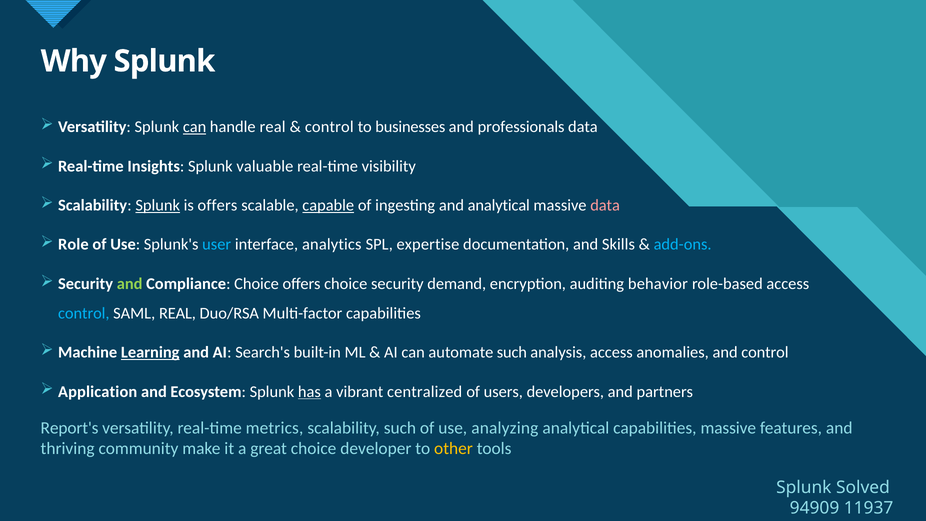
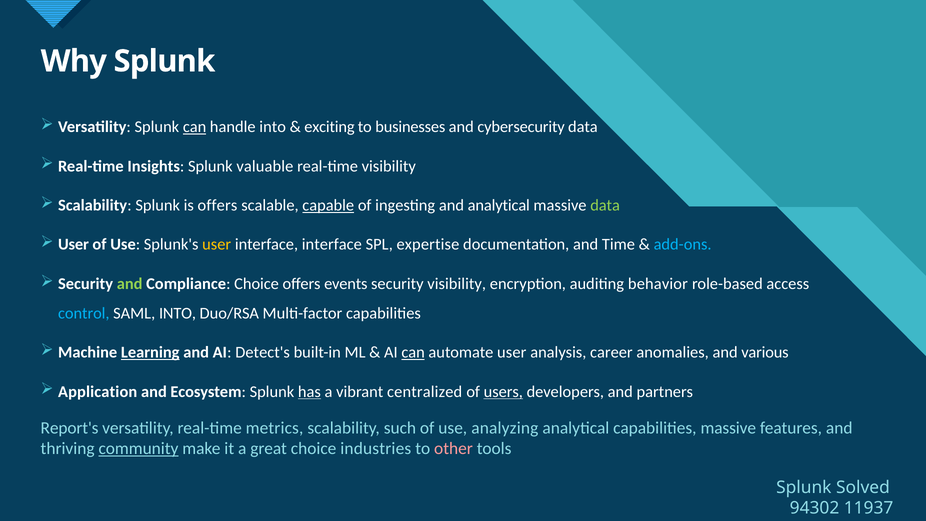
handle real: real -> into
control at (329, 127): control -> exciting
professionals: professionals -> cybersecurity
Splunk at (158, 205) underline: present -> none
data at (605, 205) colour: pink -> light green
Role at (73, 245): Role -> User
user at (217, 245) colour: light blue -> yellow
interface analytics: analytics -> interface
Skills: Skills -> Time
offers choice: choice -> events
security demand: demand -> visibility
SAML REAL: REAL -> INTO
Search's: Search's -> Detect's
can at (413, 352) underline: none -> present
automate such: such -> user
analysis access: access -> career
and control: control -> various
users underline: none -> present
community underline: none -> present
developer: developer -> industries
other colour: yellow -> pink
94909: 94909 -> 94302
